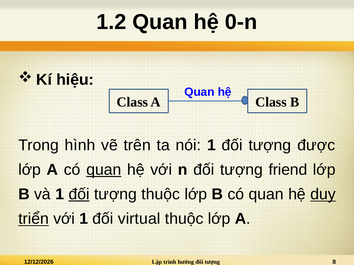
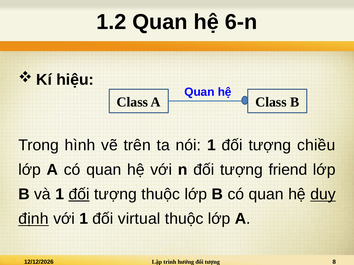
0-n: 0-n -> 6-n
được: được -> chiều
quan at (104, 170) underline: present -> none
triển: triển -> định
